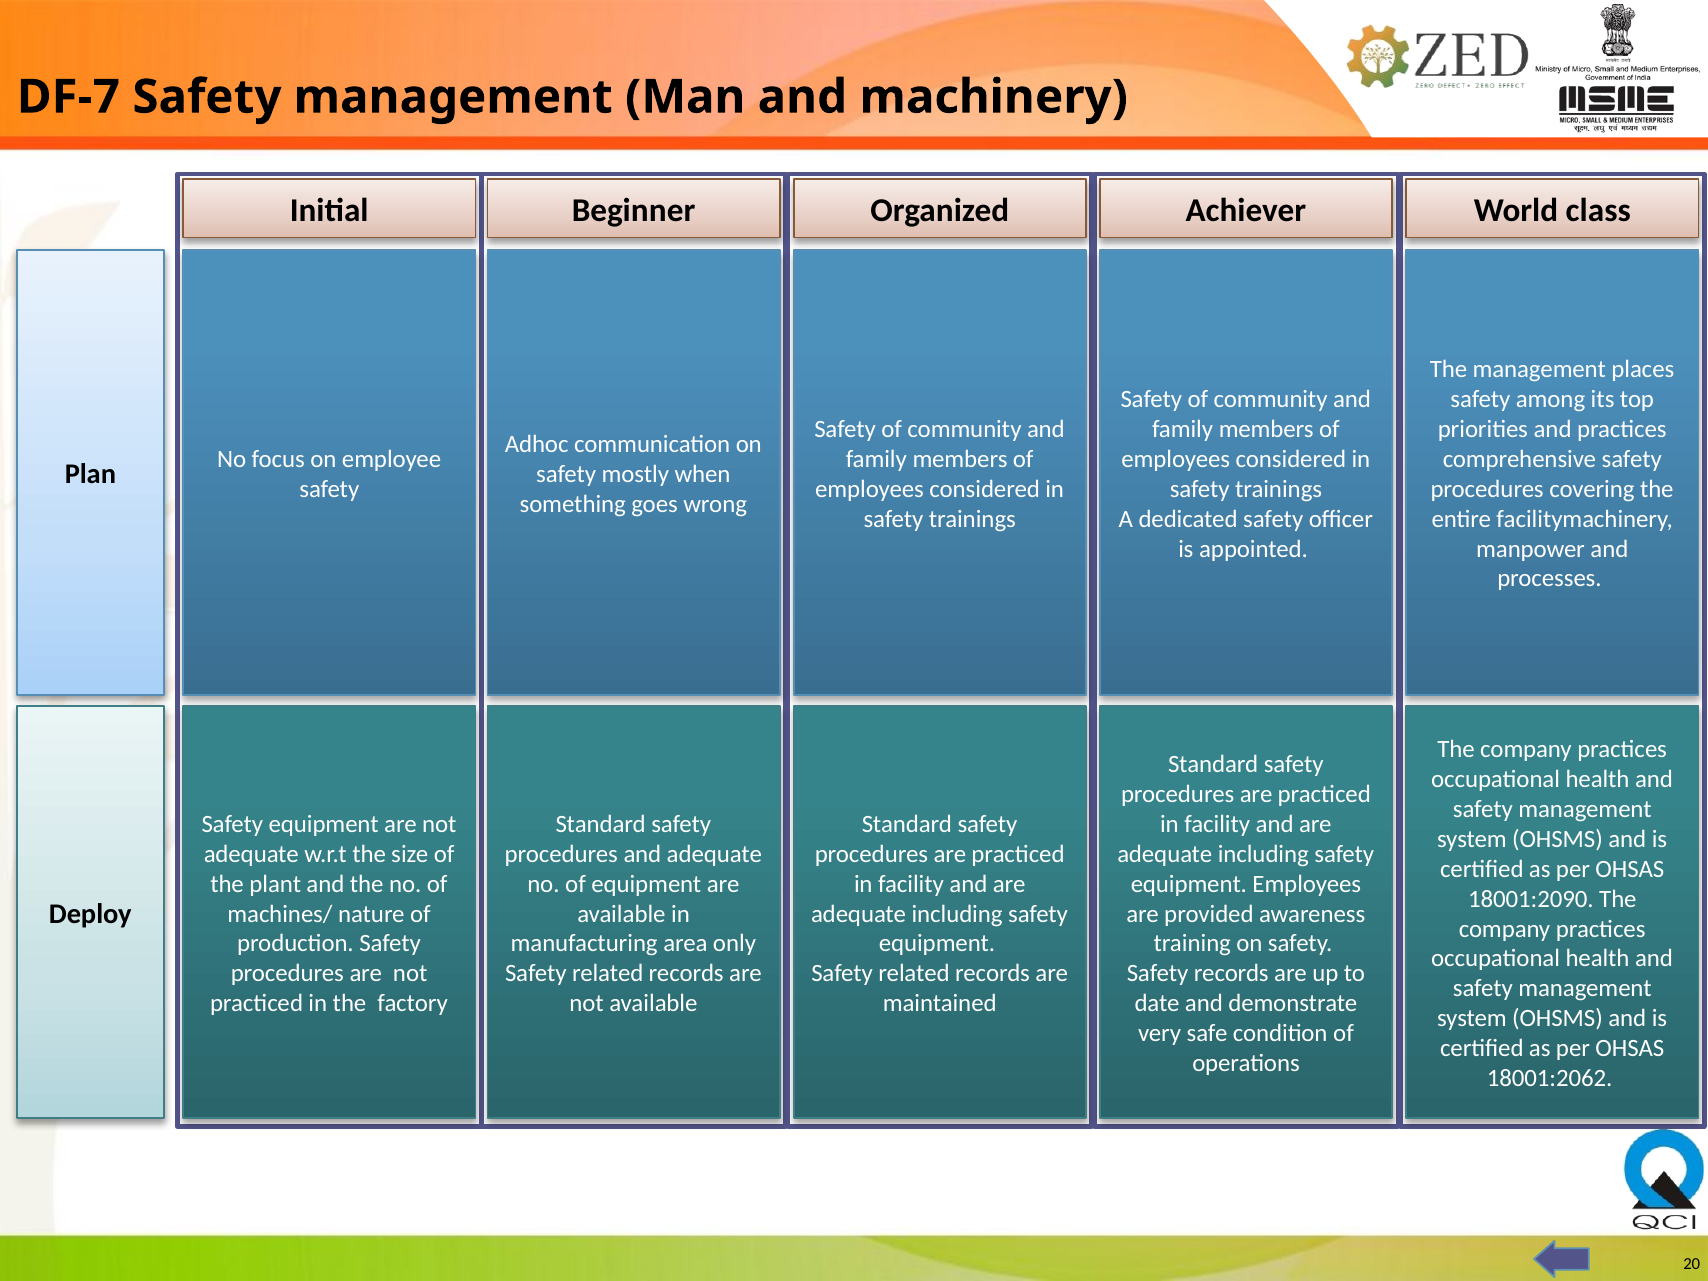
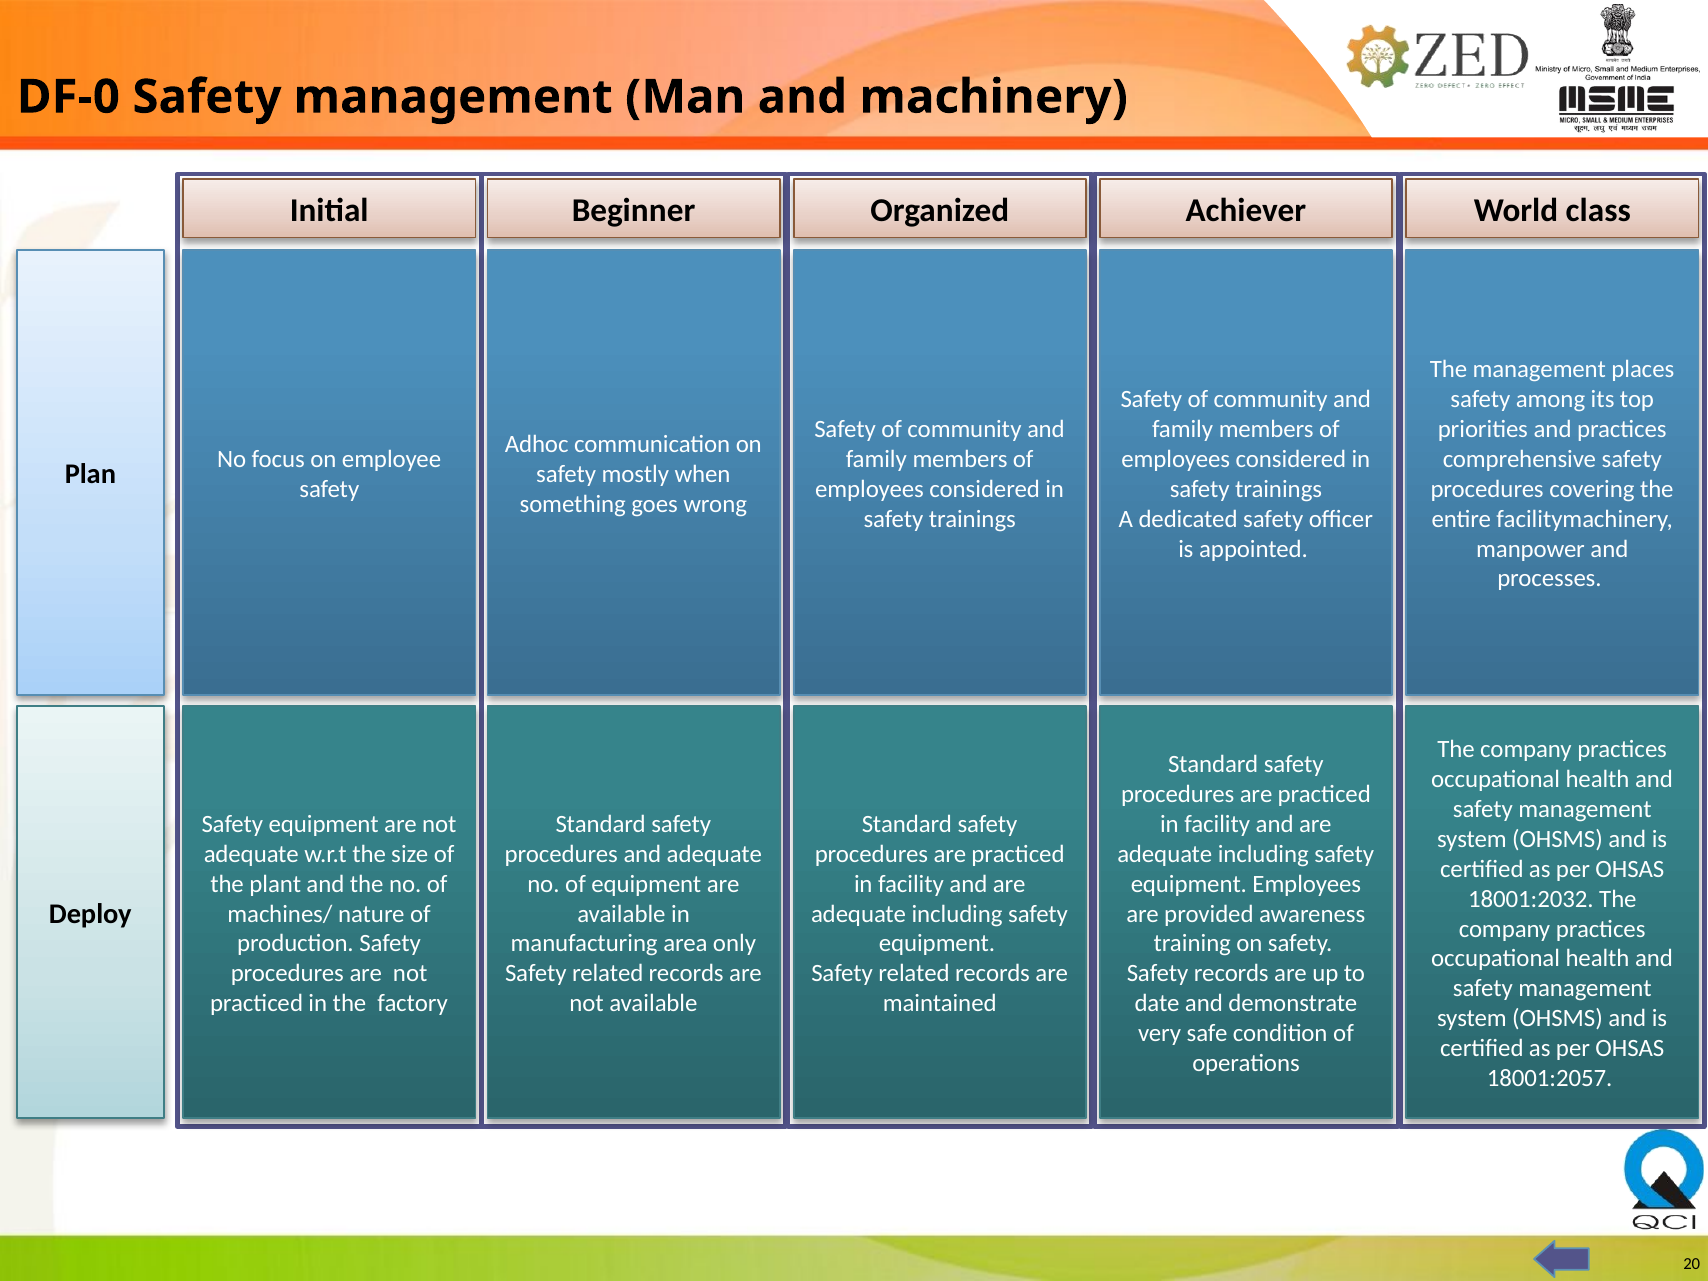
DF-7: DF-7 -> DF-0
18001:2090: 18001:2090 -> 18001:2032
18001:2062: 18001:2062 -> 18001:2057
